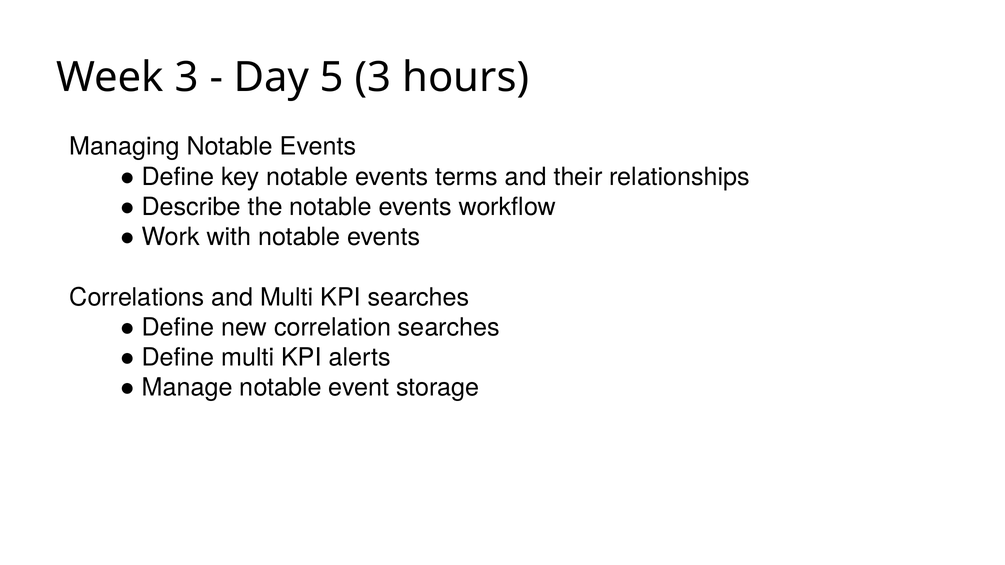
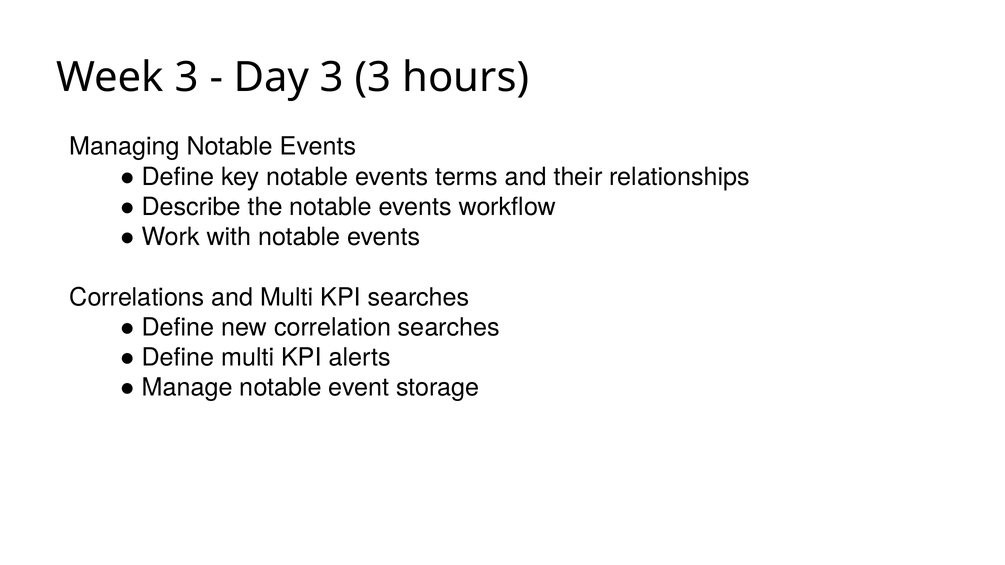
Day 5: 5 -> 3
